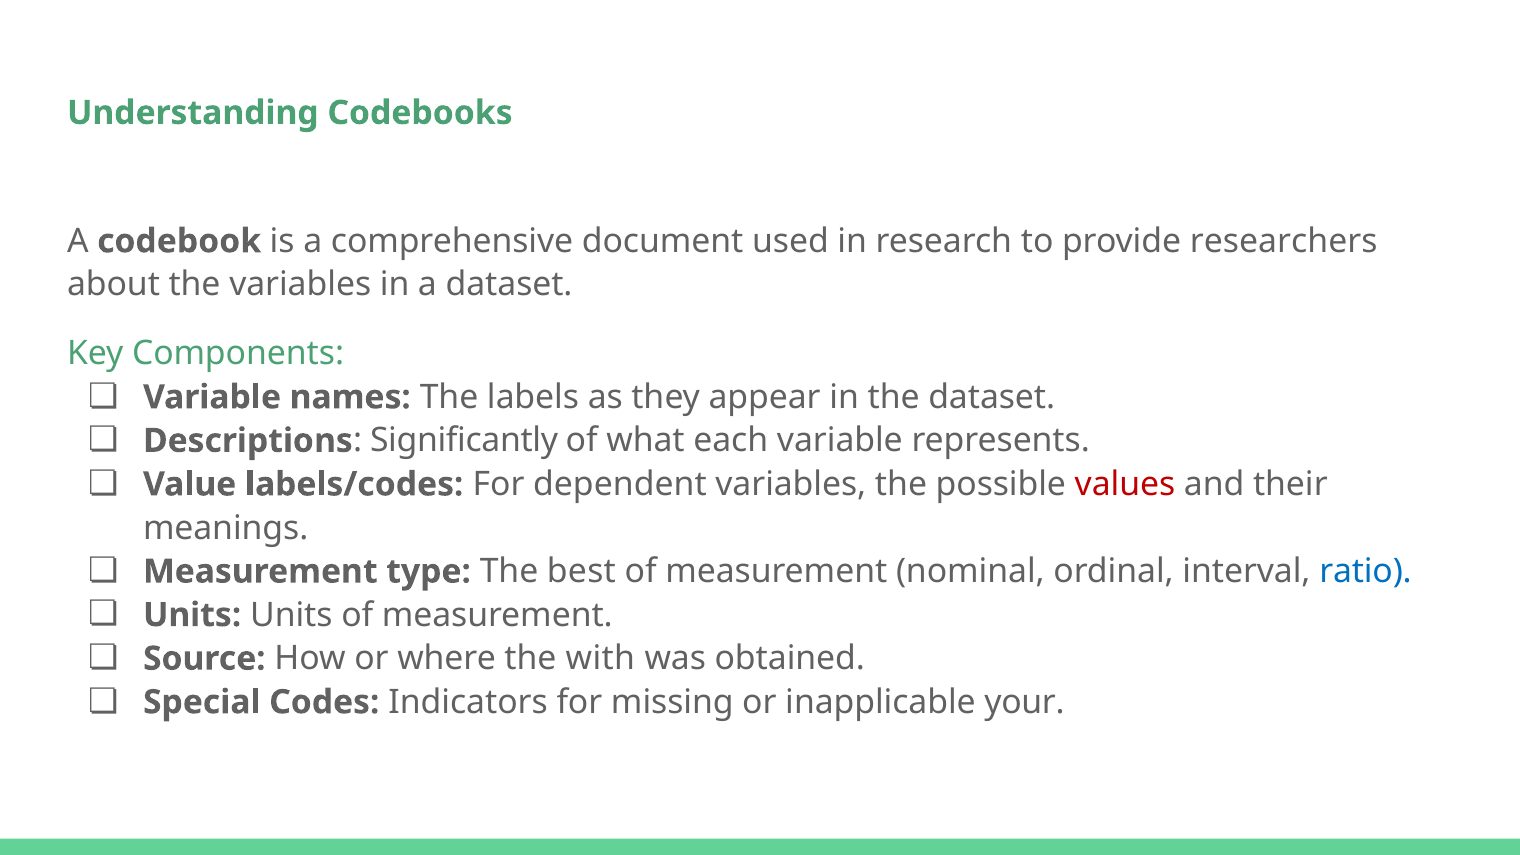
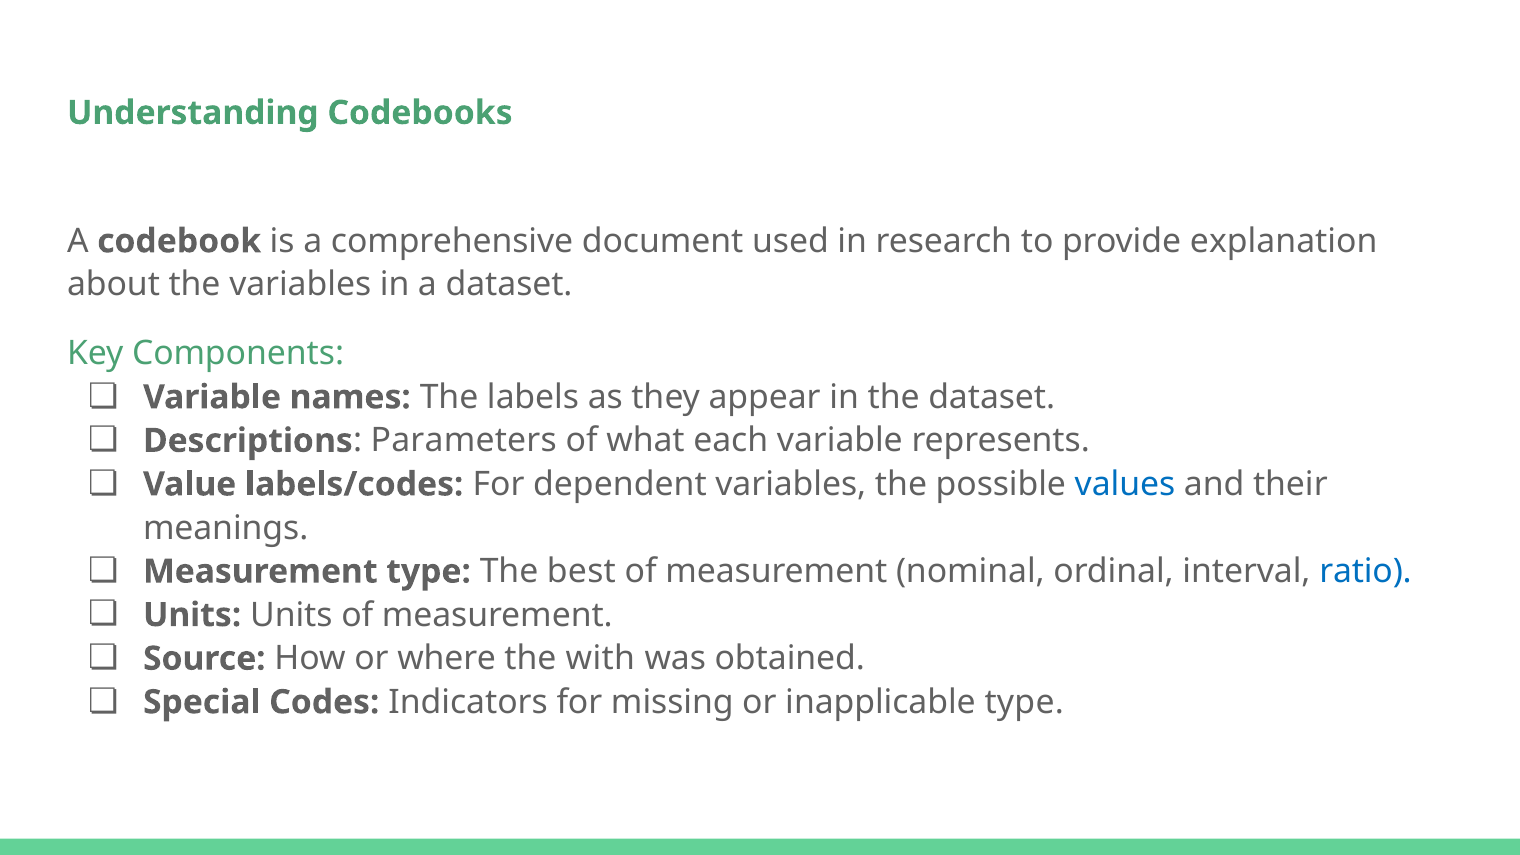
researchers: researchers -> explanation
Significantly: Significantly -> Parameters
values colour: red -> blue
inapplicable your: your -> type
